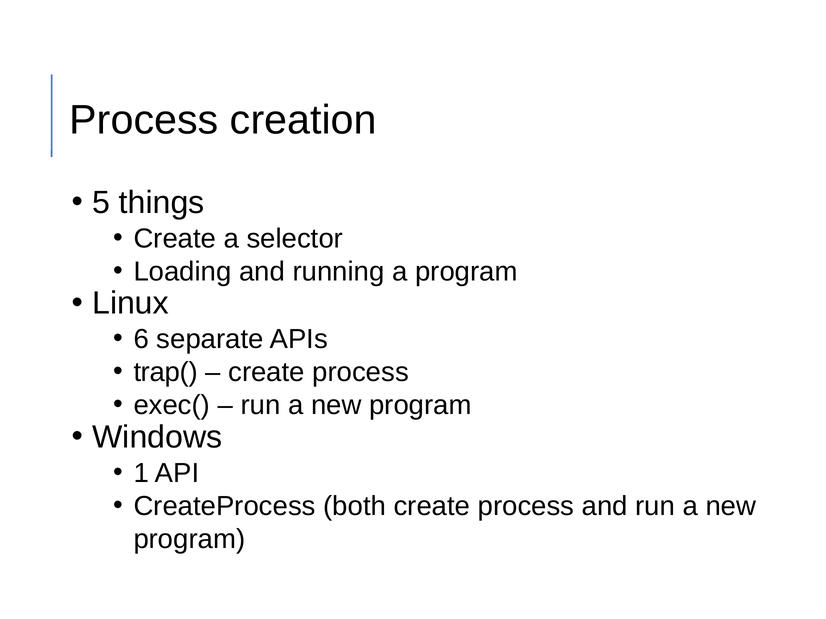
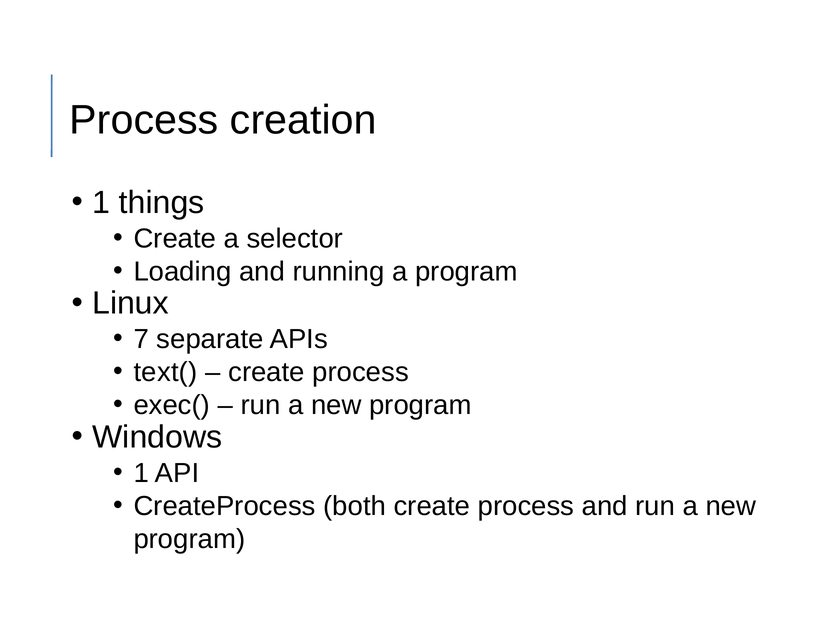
5 at (101, 203): 5 -> 1
6: 6 -> 7
trap(: trap( -> text(
